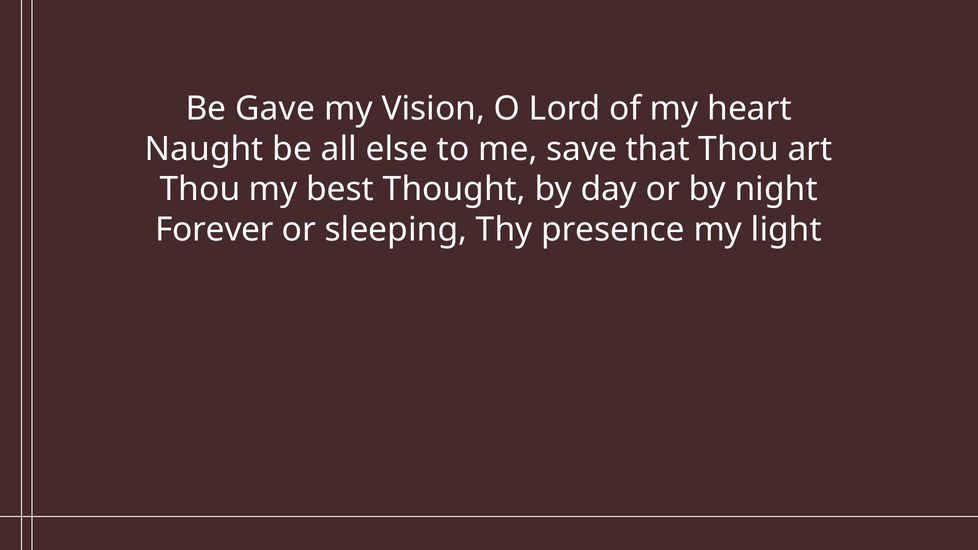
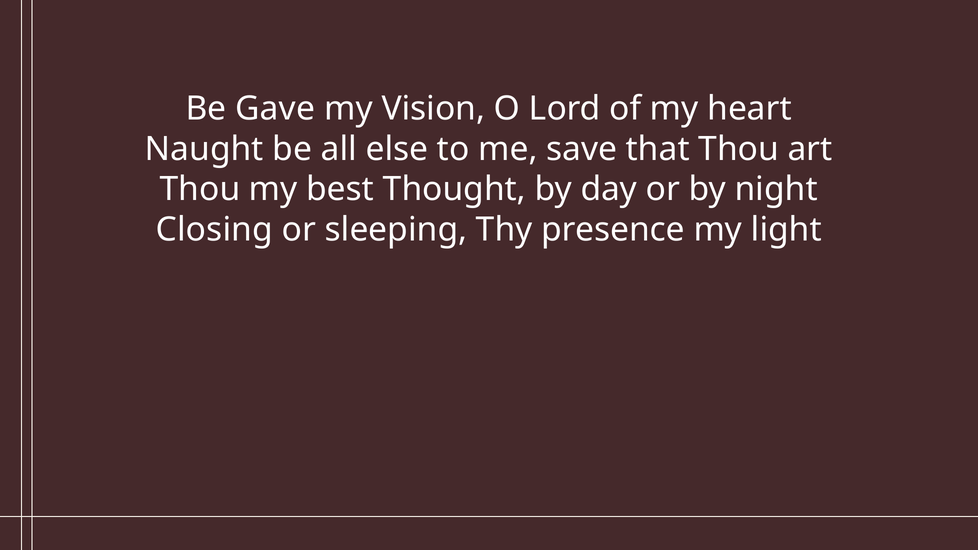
Forever: Forever -> Closing
